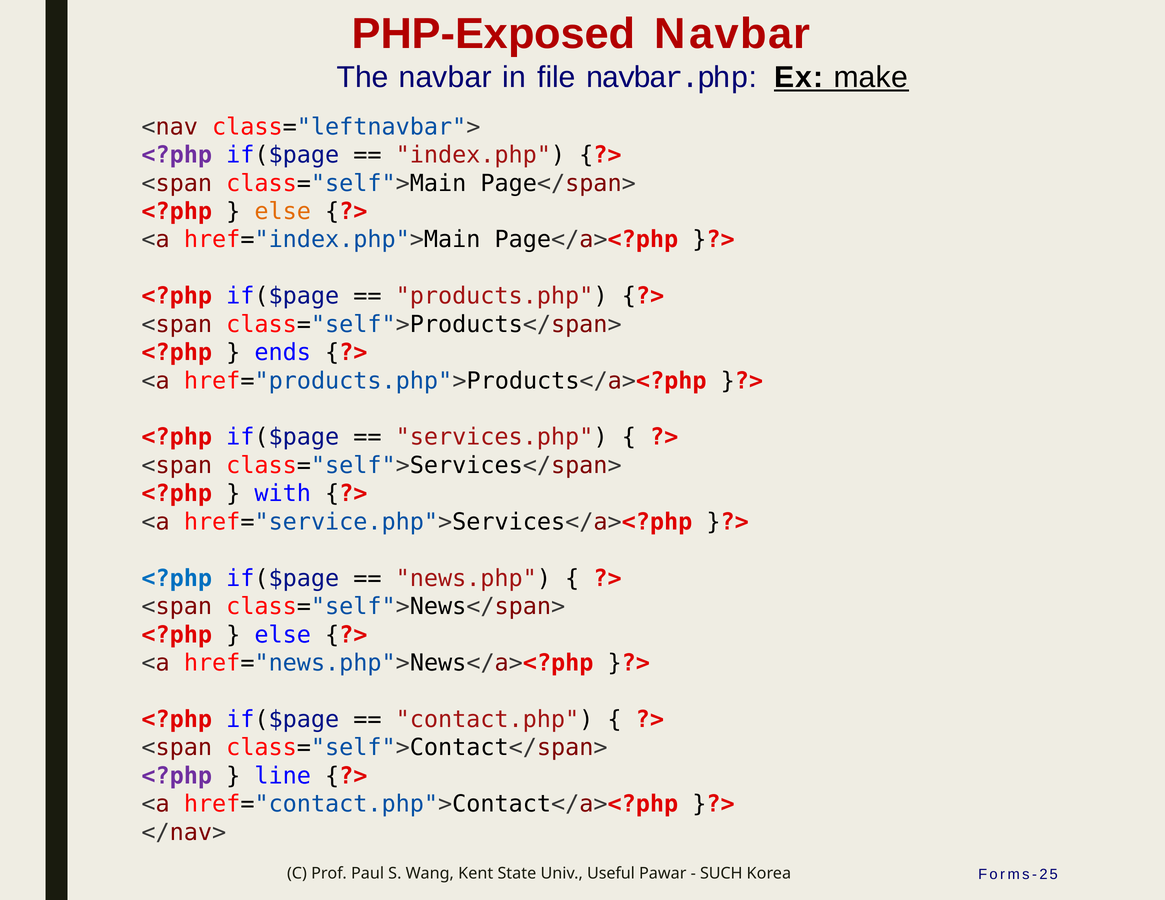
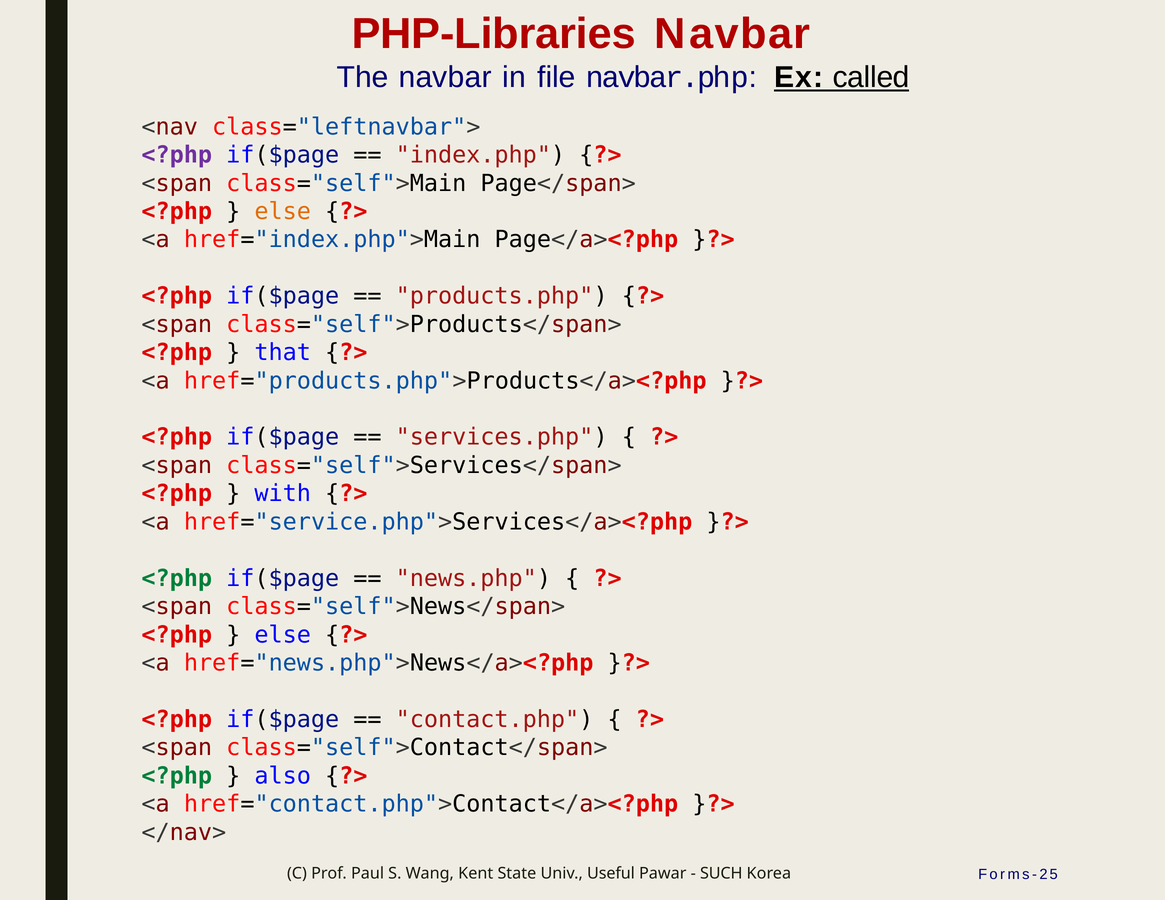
PHP-Exposed: PHP-Exposed -> PHP-Libraries
make: make -> called
ends: ends -> that
<?php at (177, 578) colour: blue -> green
<?php at (177, 776) colour: purple -> green
line: line -> also
